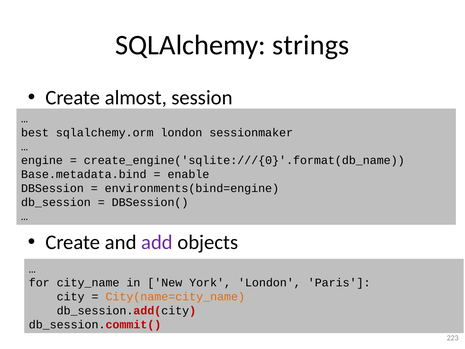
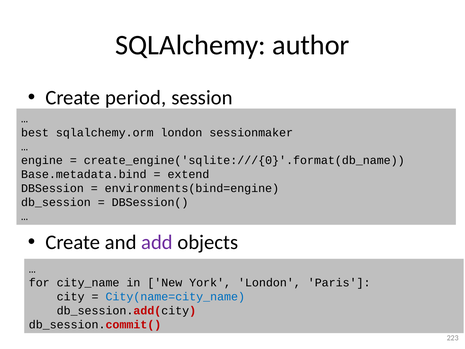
strings: strings -> author
almost: almost -> period
enable: enable -> extend
City(name=city_name colour: orange -> blue
